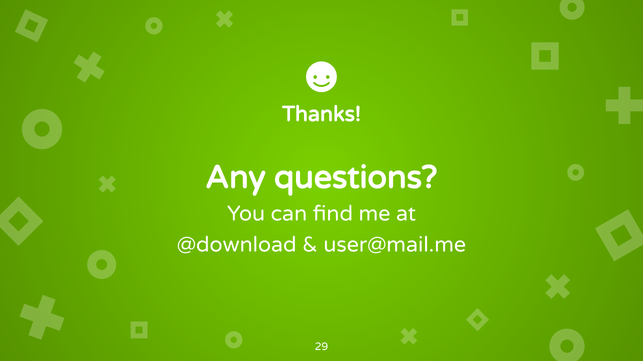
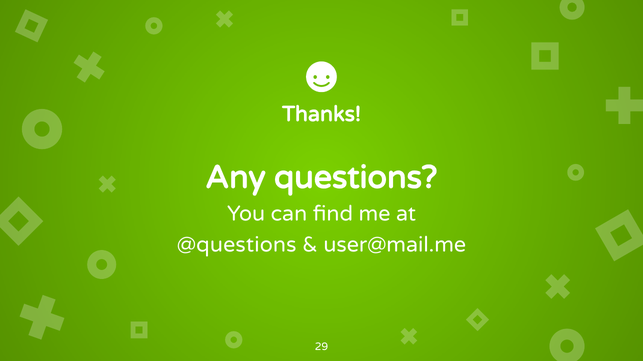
@download: @download -> @questions
